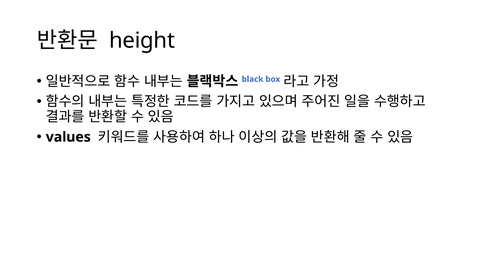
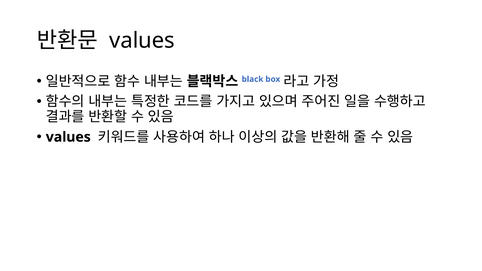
height at (142, 40): height -> values
